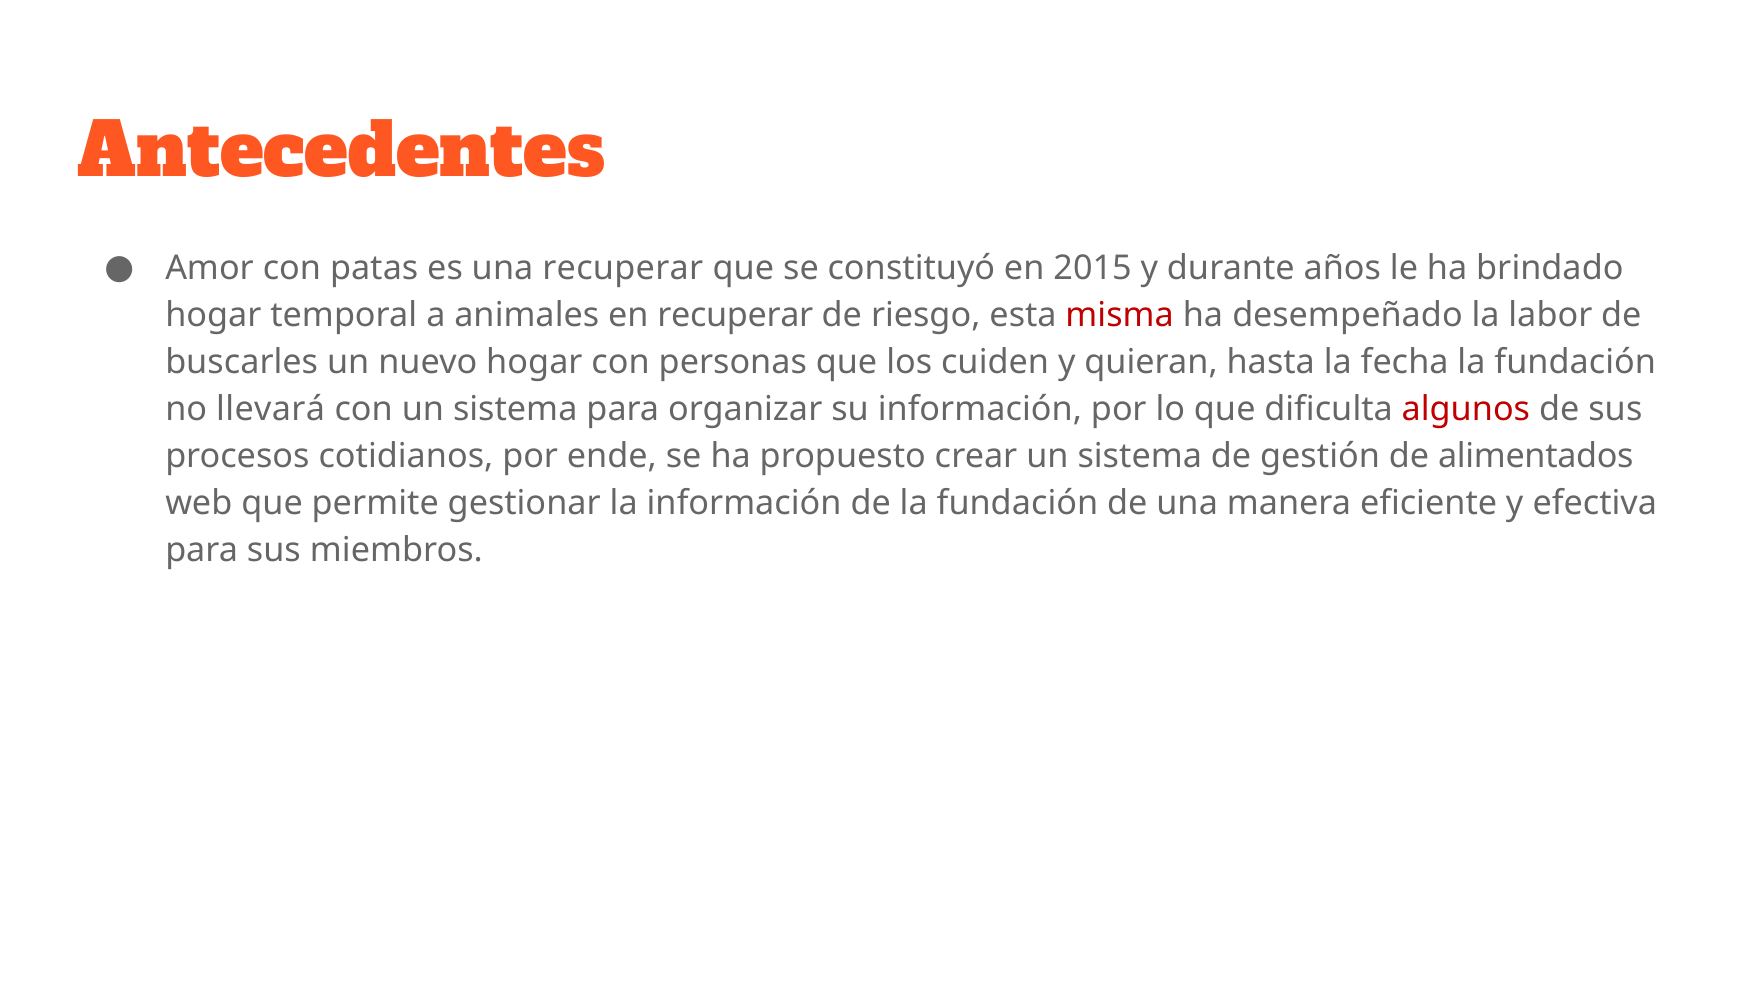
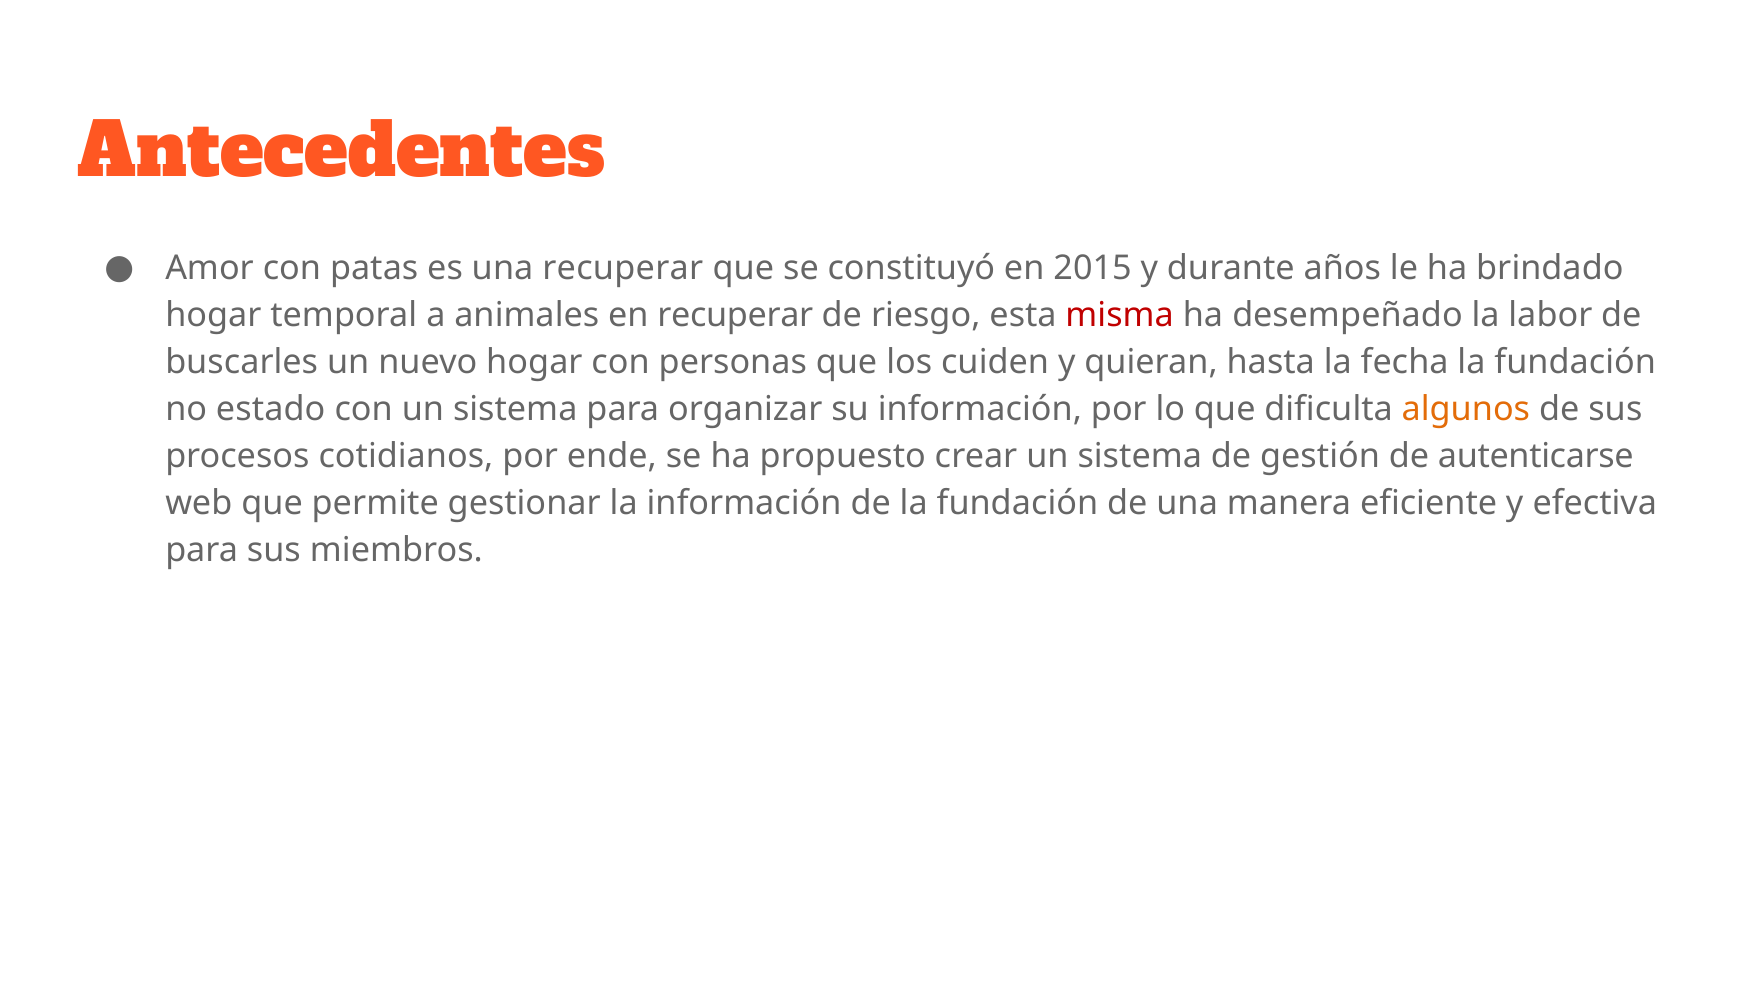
llevará: llevará -> estado
algunos colour: red -> orange
alimentados: alimentados -> autenticarse
